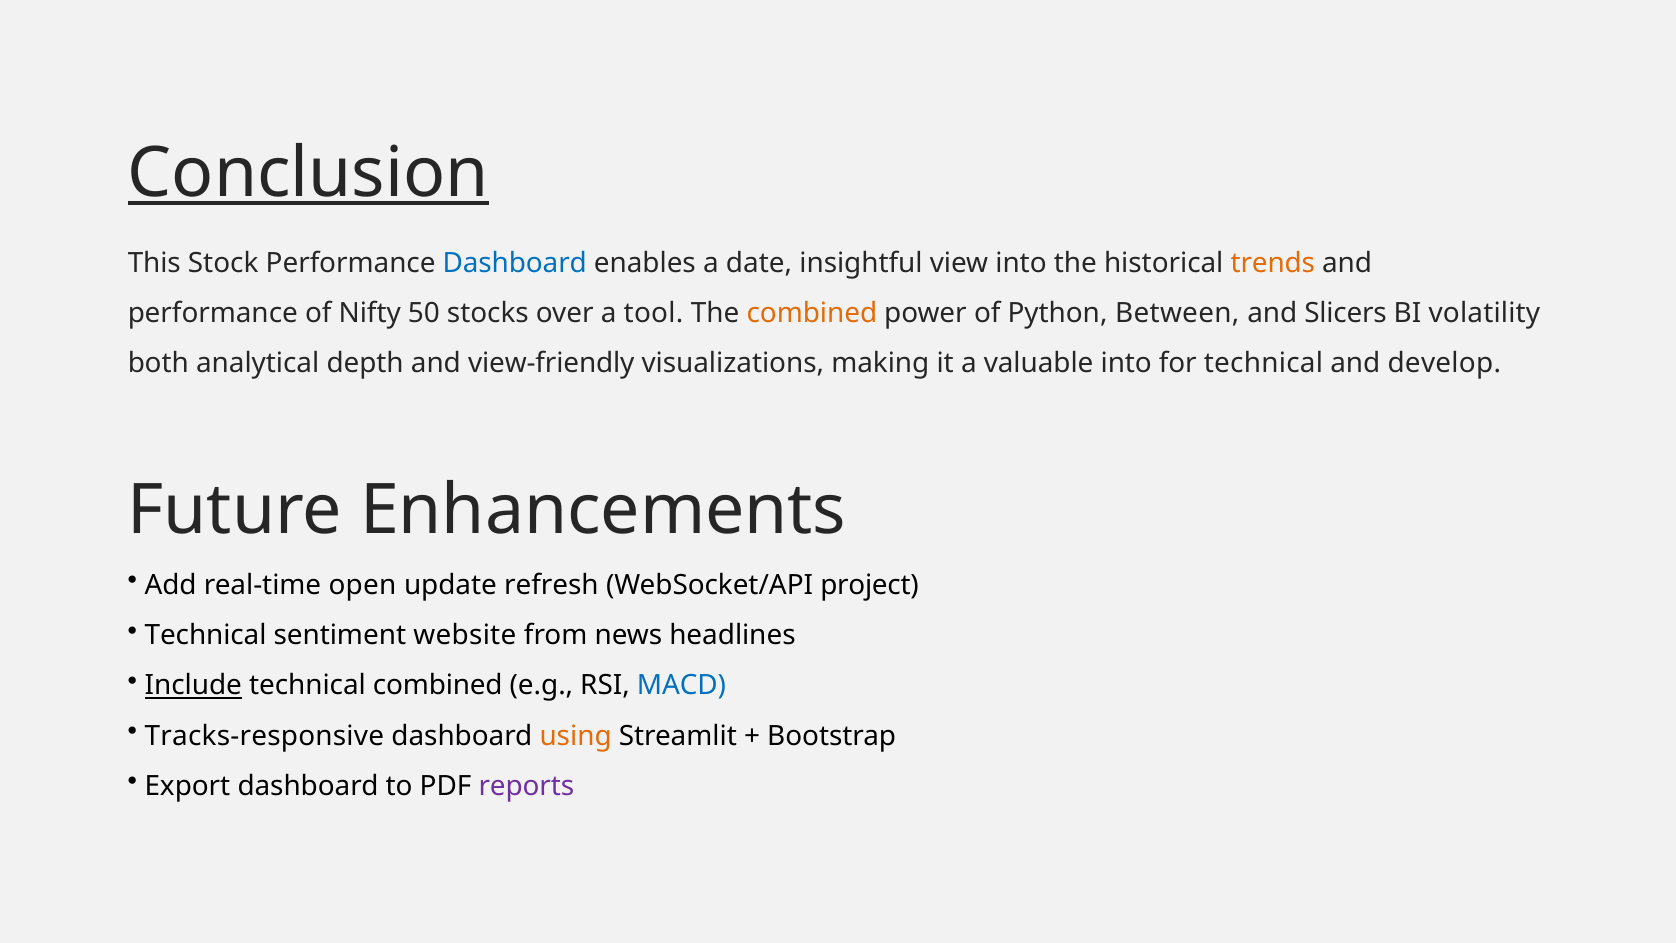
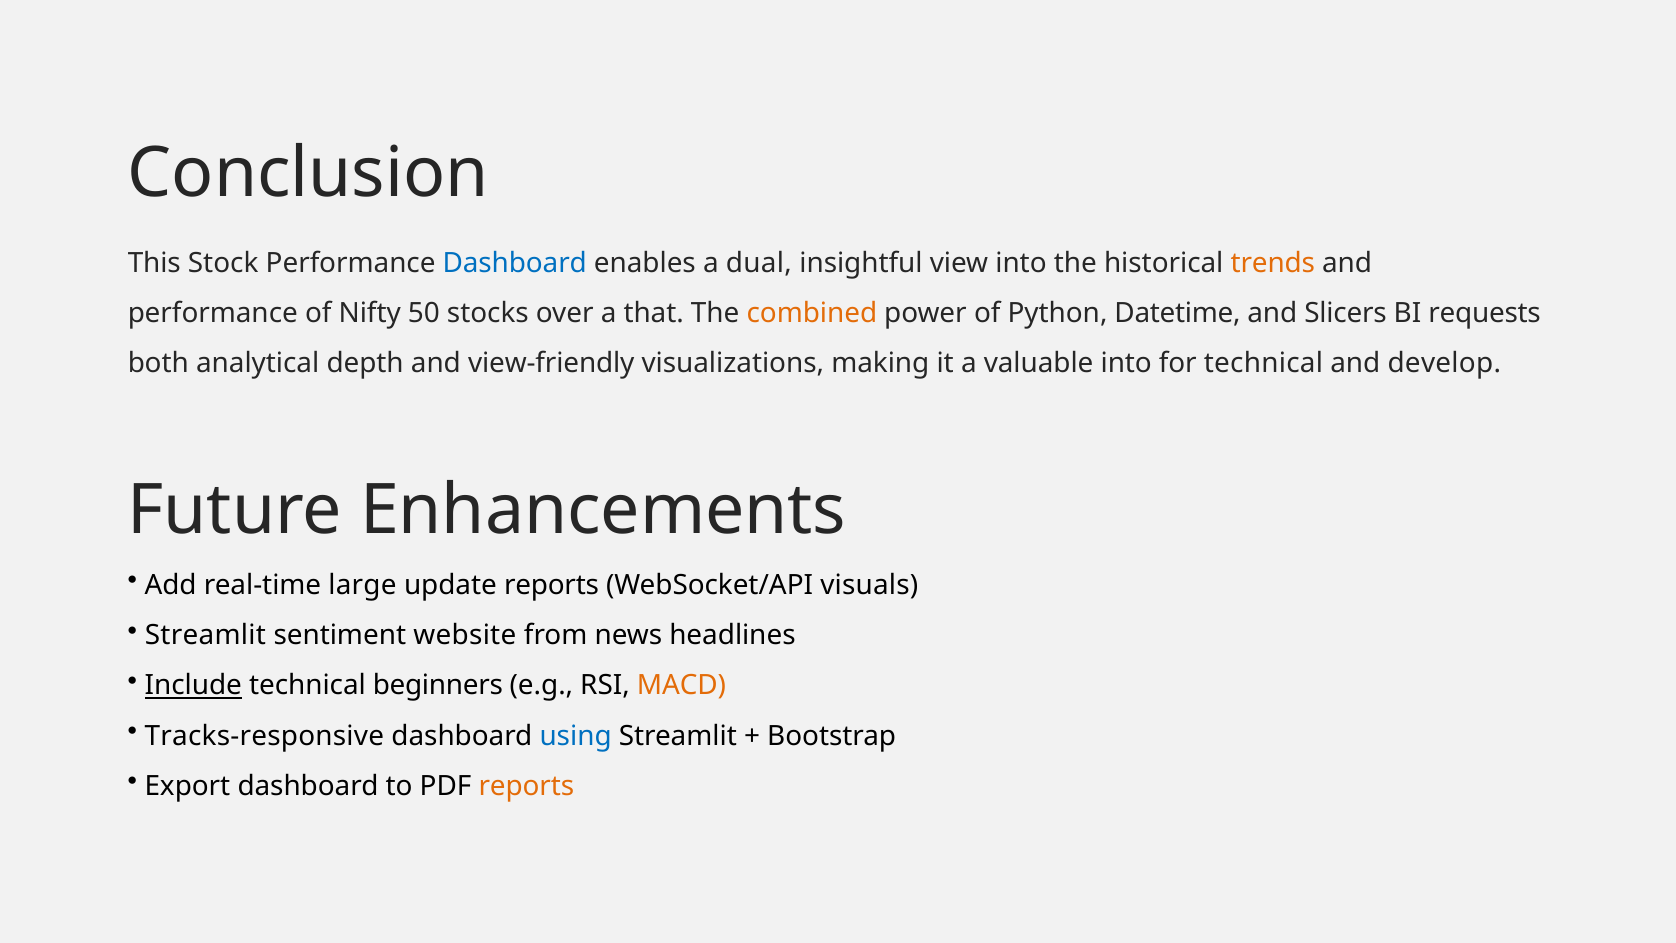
Conclusion underline: present -> none
date: date -> dual
tool: tool -> that
Between: Between -> Datetime
volatility: volatility -> requests
open: open -> large
update refresh: refresh -> reports
project: project -> visuals
Technical at (206, 635): Technical -> Streamlit
technical combined: combined -> beginners
MACD colour: blue -> orange
using colour: orange -> blue
reports at (526, 786) colour: purple -> orange
